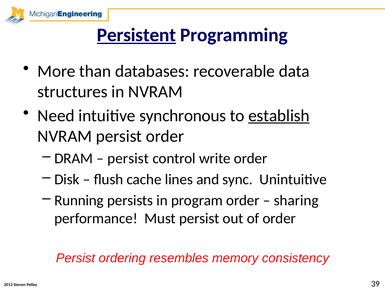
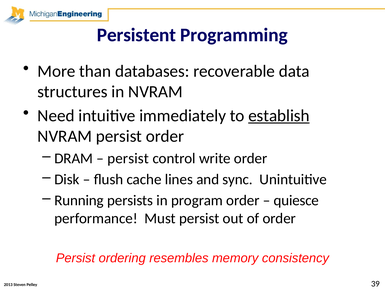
Persistent underline: present -> none
synchronous: synchronous -> immediately
sharing: sharing -> quiesce
